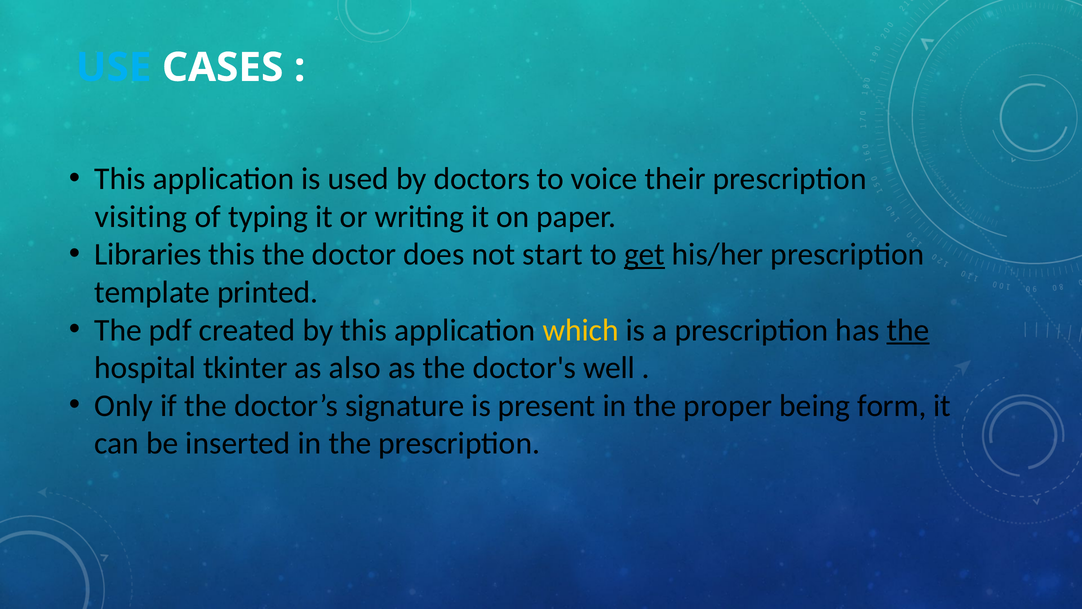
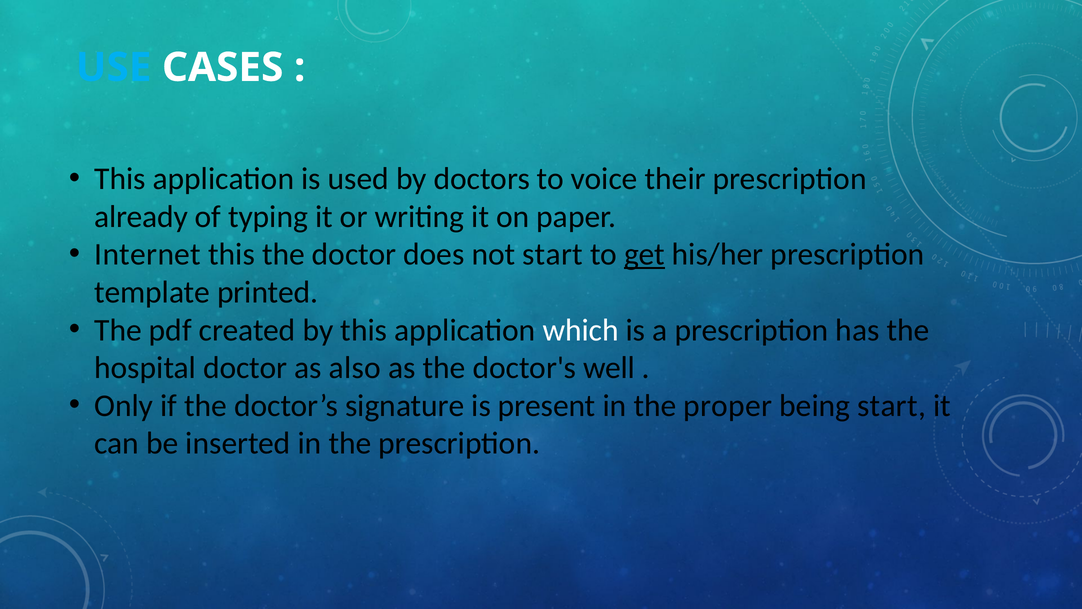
visiting: visiting -> already
Libraries: Libraries -> Internet
which colour: yellow -> white
the at (908, 330) underline: present -> none
hospital tkinter: tkinter -> doctor
being form: form -> start
